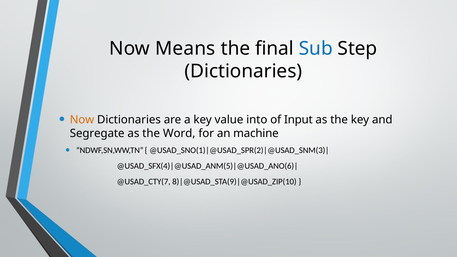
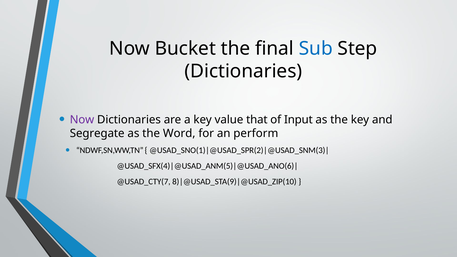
Means: Means -> Bucket
Now at (82, 120) colour: orange -> purple
into: into -> that
machine: machine -> perform
